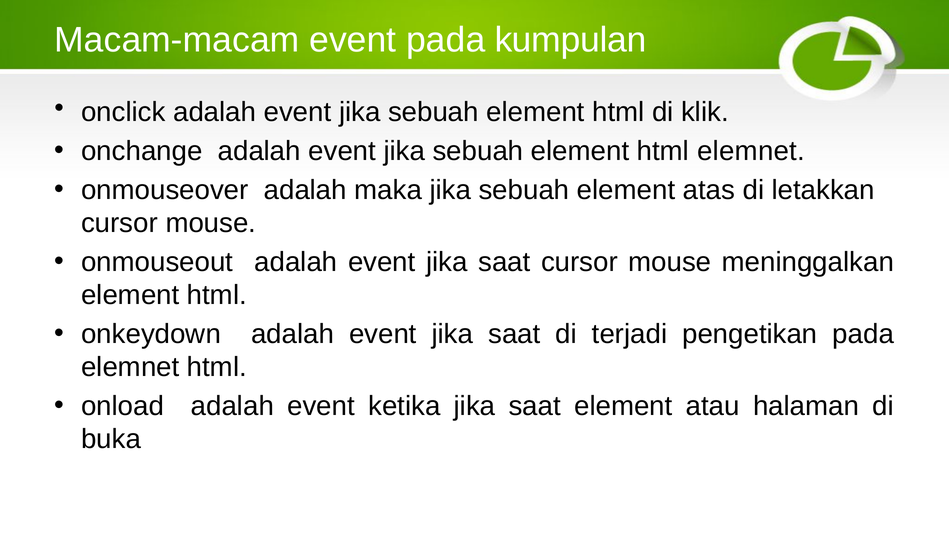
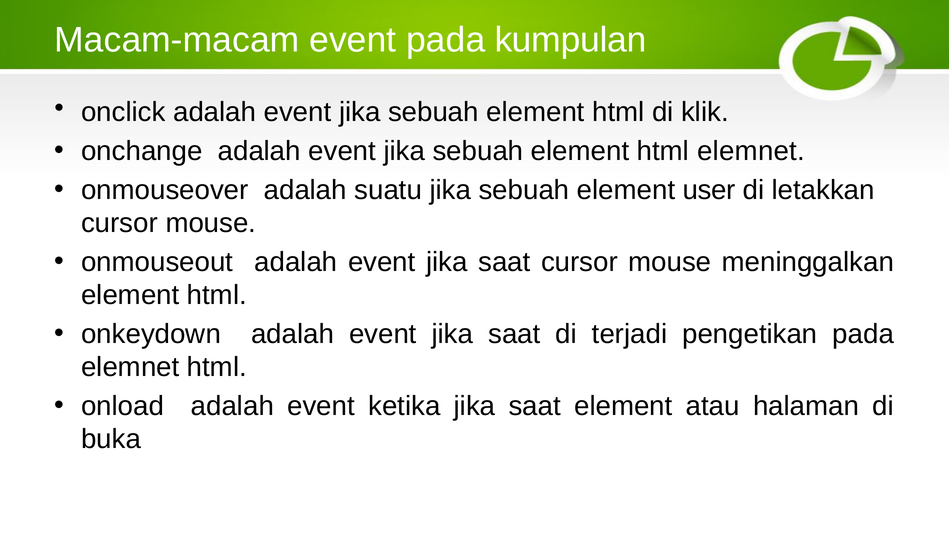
maka: maka -> suatu
atas: atas -> user
